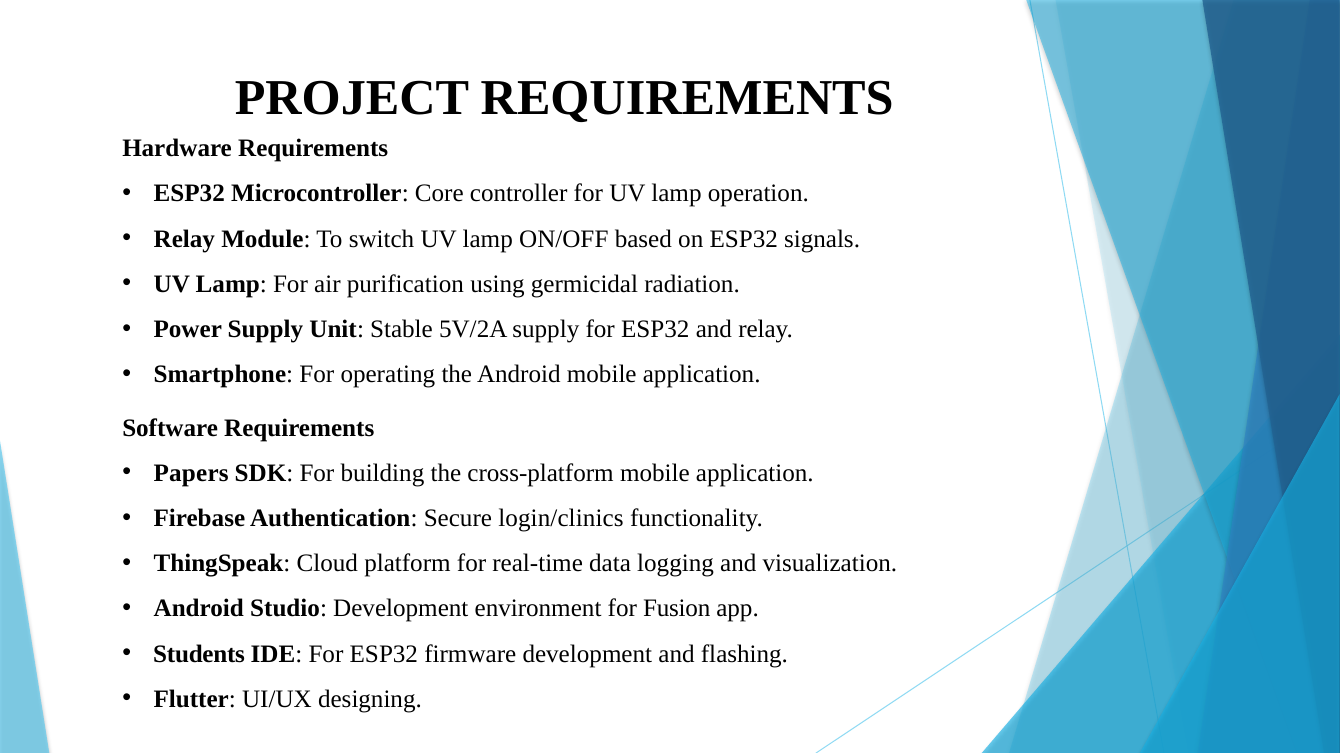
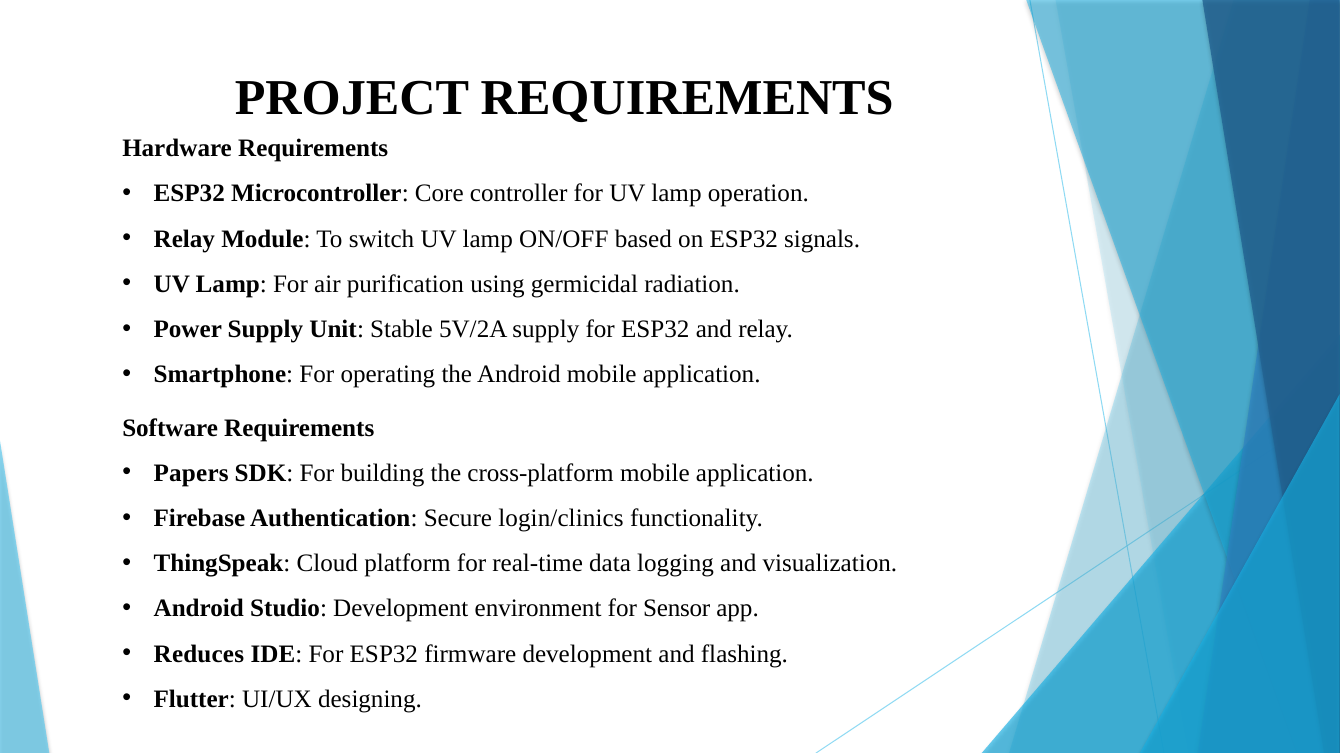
Fusion: Fusion -> Sensor
Students: Students -> Reduces
